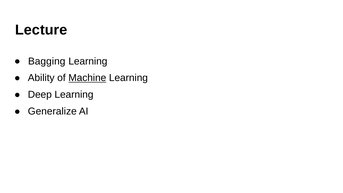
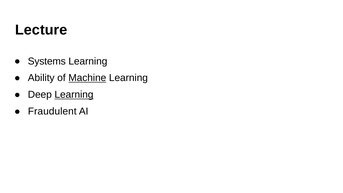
Bagging: Bagging -> Systems
Learning at (74, 95) underline: none -> present
Generalize: Generalize -> Fraudulent
